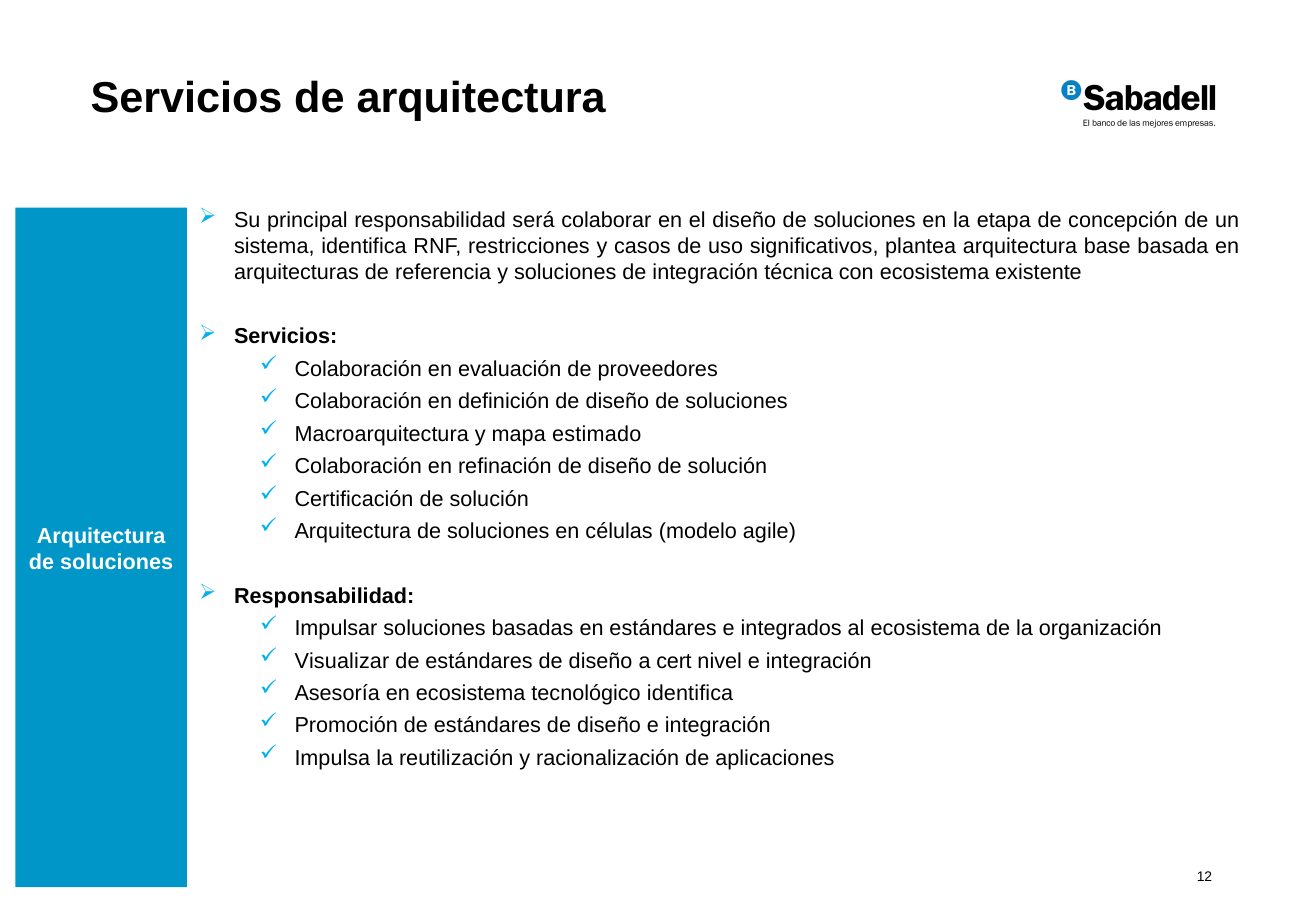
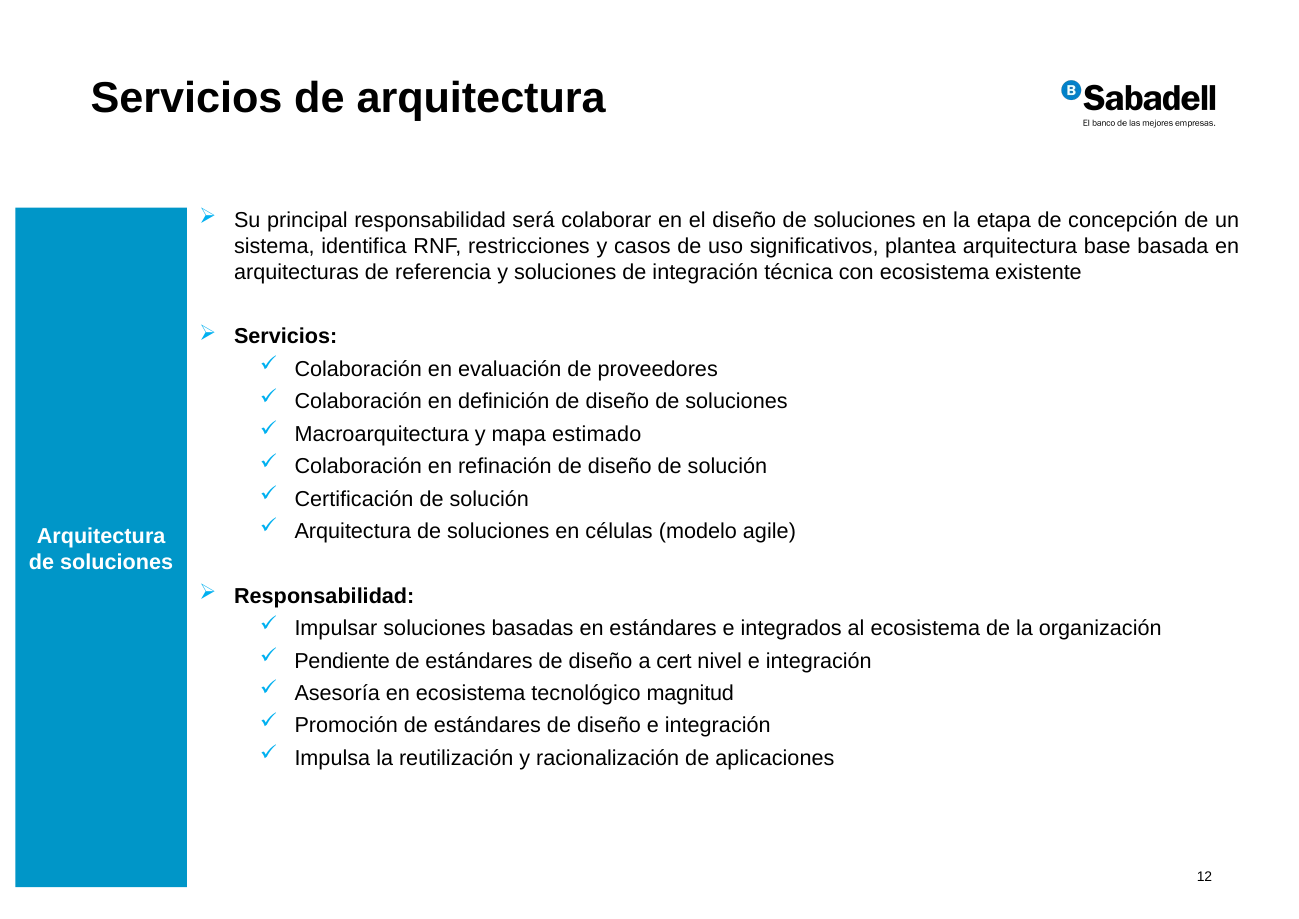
Visualizar: Visualizar -> Pendiente
tecnológico identifica: identifica -> magnitud
